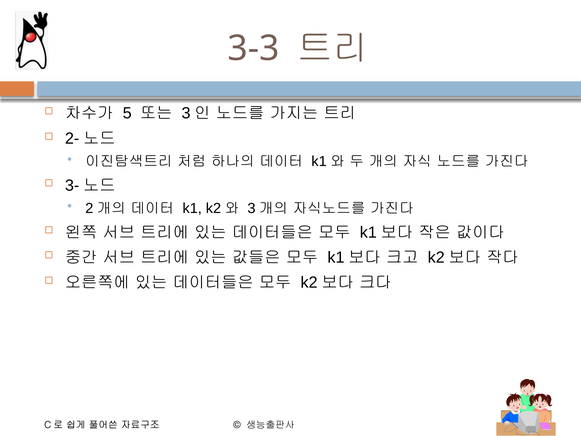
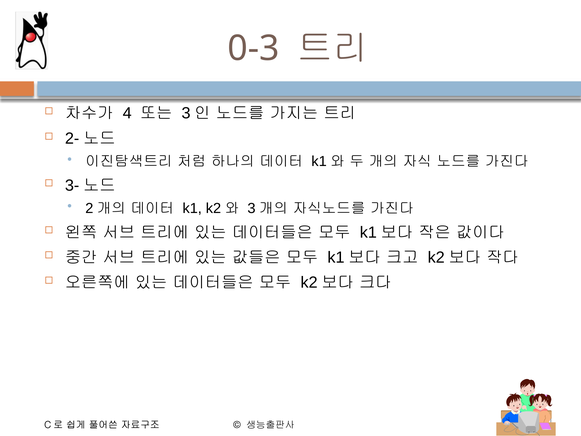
3-3: 3-3 -> 0-3
5: 5 -> 4
